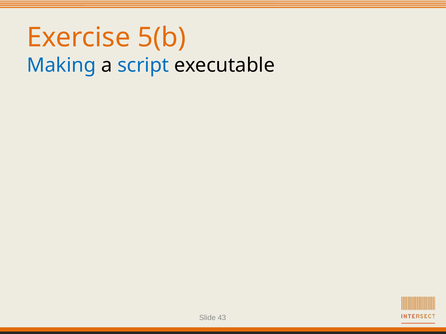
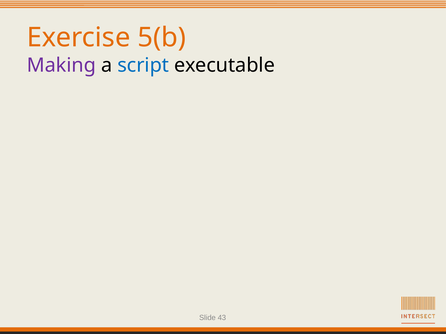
Making colour: blue -> purple
